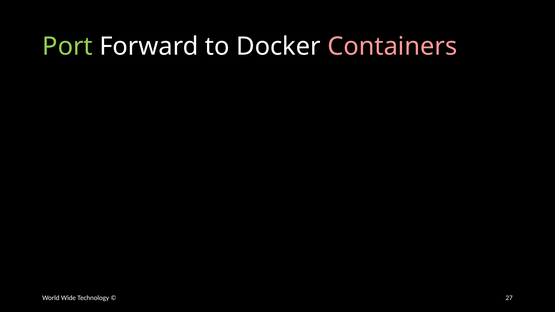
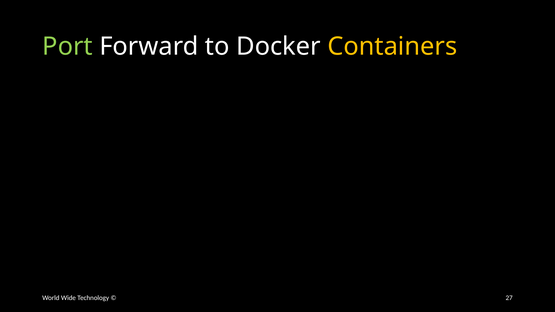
Containers colour: pink -> yellow
